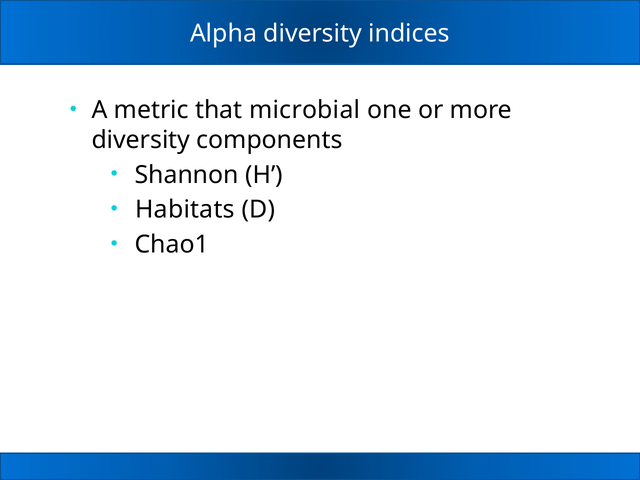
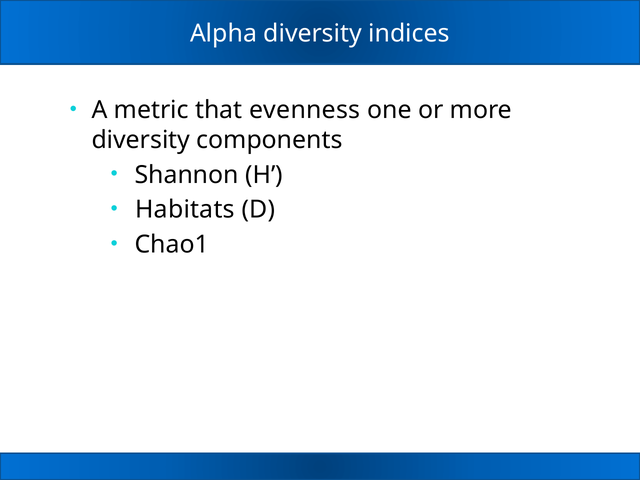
microbial: microbial -> evenness
